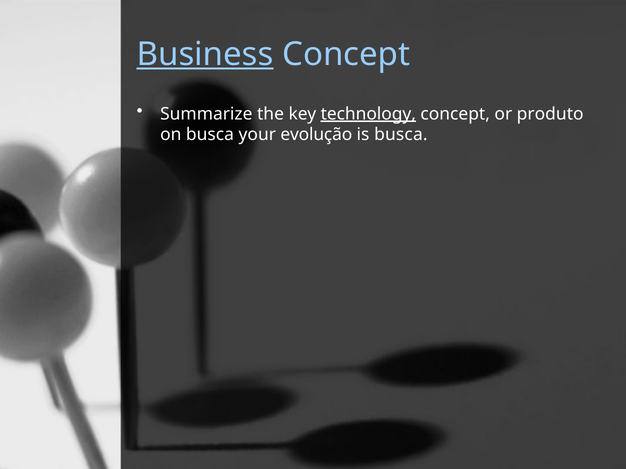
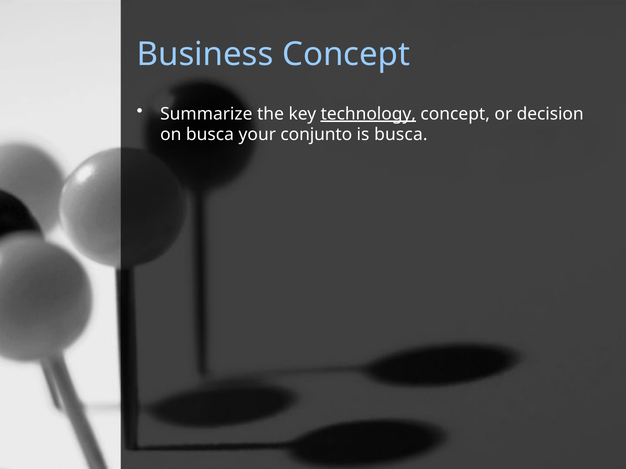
Business underline: present -> none
produto: produto -> decision
evolução: evolução -> conjunto
